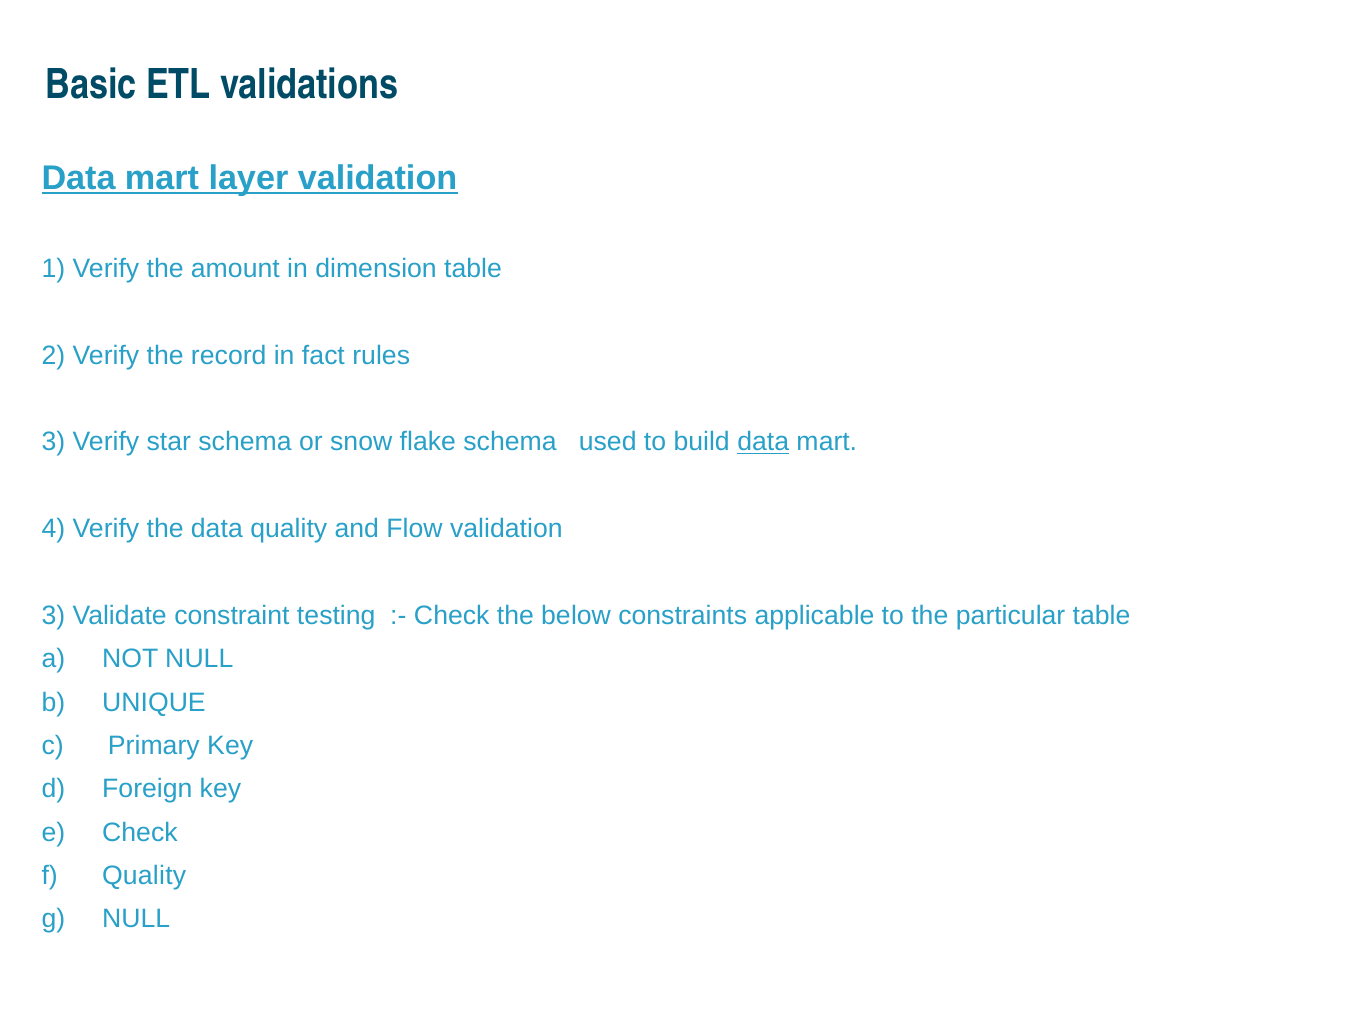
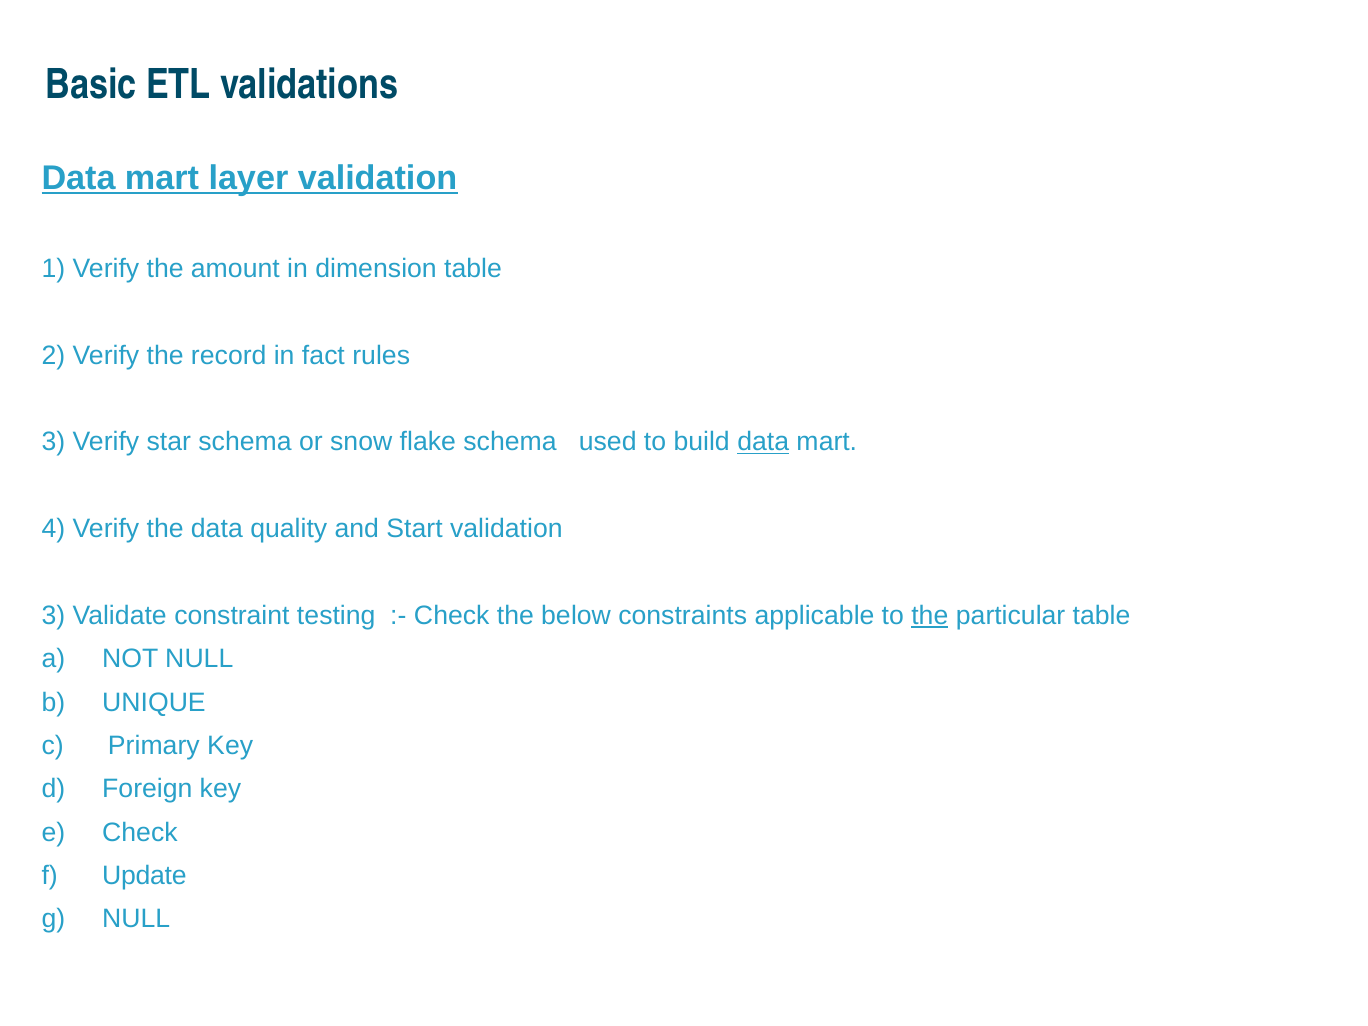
Flow: Flow -> Start
the at (930, 616) underline: none -> present
f Quality: Quality -> Update
